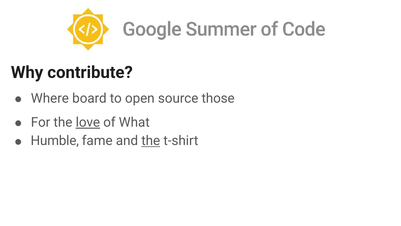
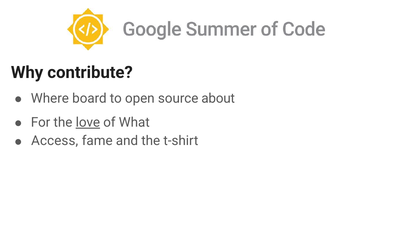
those: those -> about
Humble: Humble -> Access
the at (151, 141) underline: present -> none
